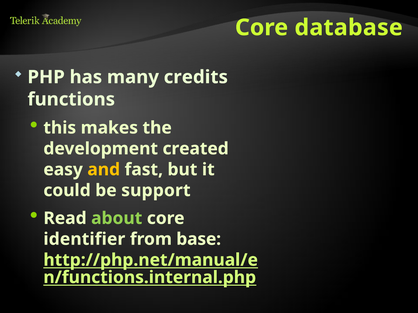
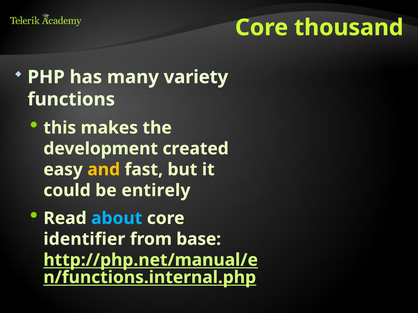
database: database -> thousand
credits: credits -> variety
support: support -> entirely
about colour: light green -> light blue
